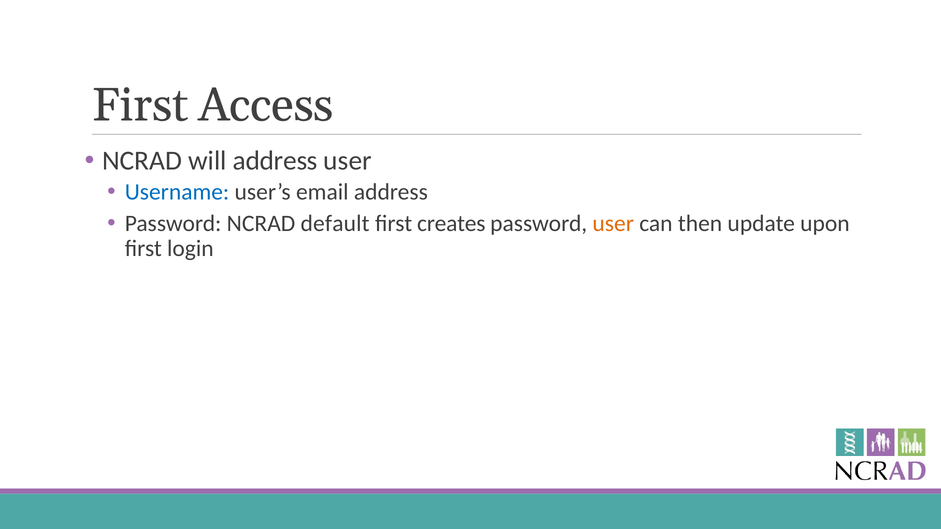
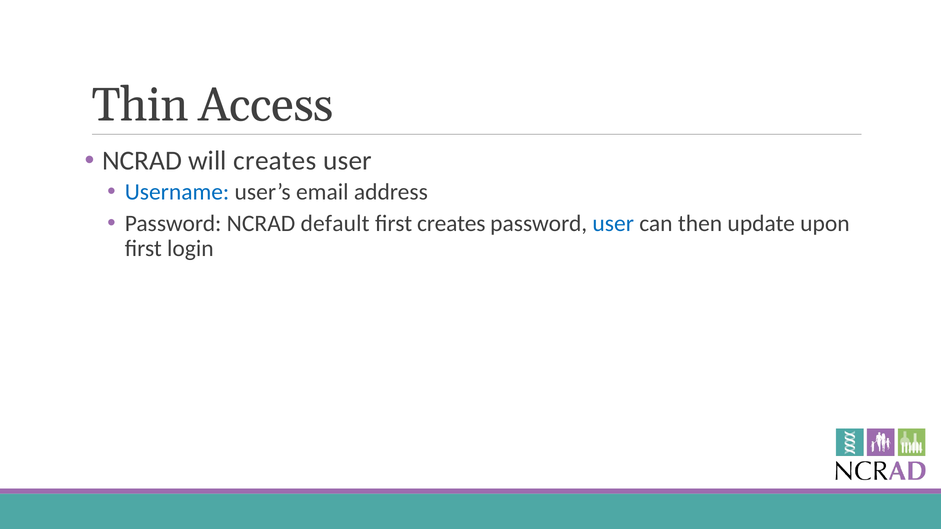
First at (140, 105): First -> Thin
will address: address -> creates
user at (613, 223) colour: orange -> blue
